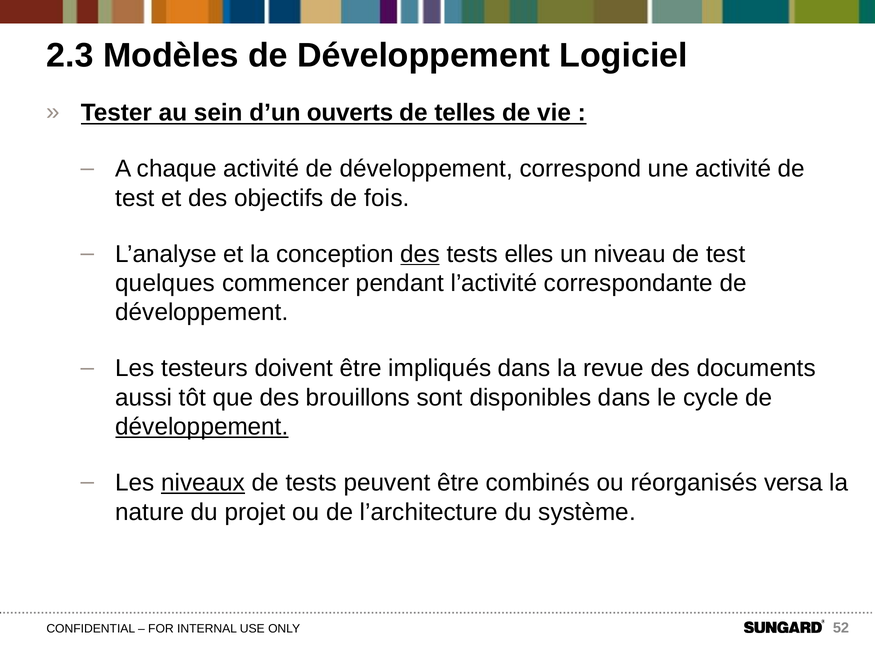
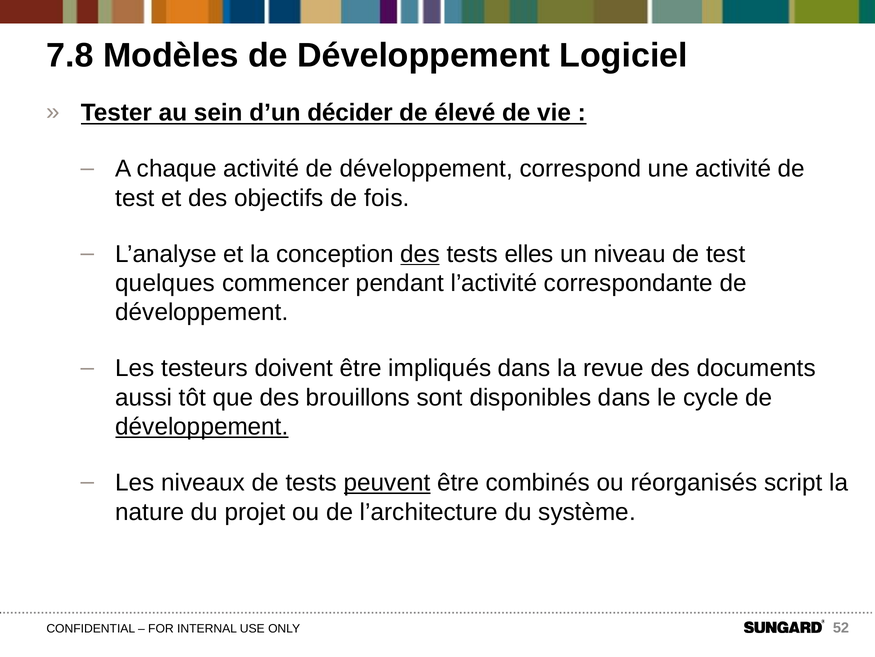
2.3: 2.3 -> 7.8
ouverts: ouverts -> décider
telles: telles -> élevé
niveaux underline: present -> none
peuvent underline: none -> present
versa: versa -> script
